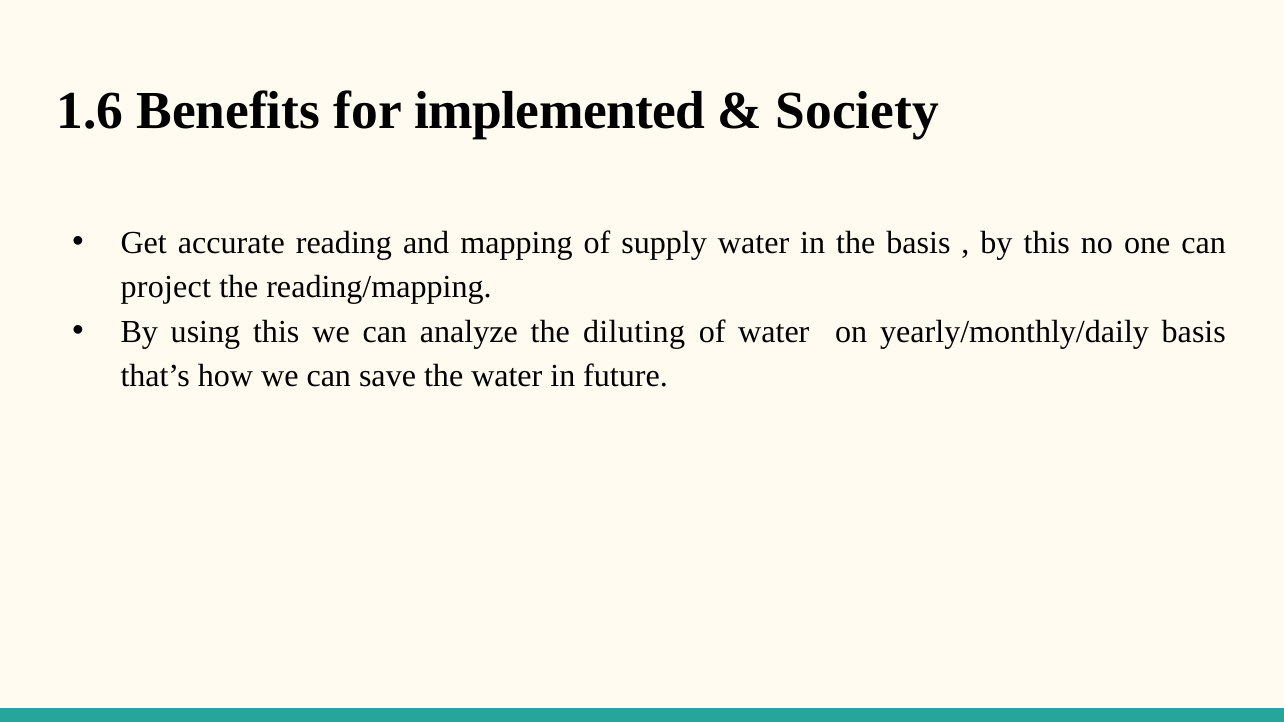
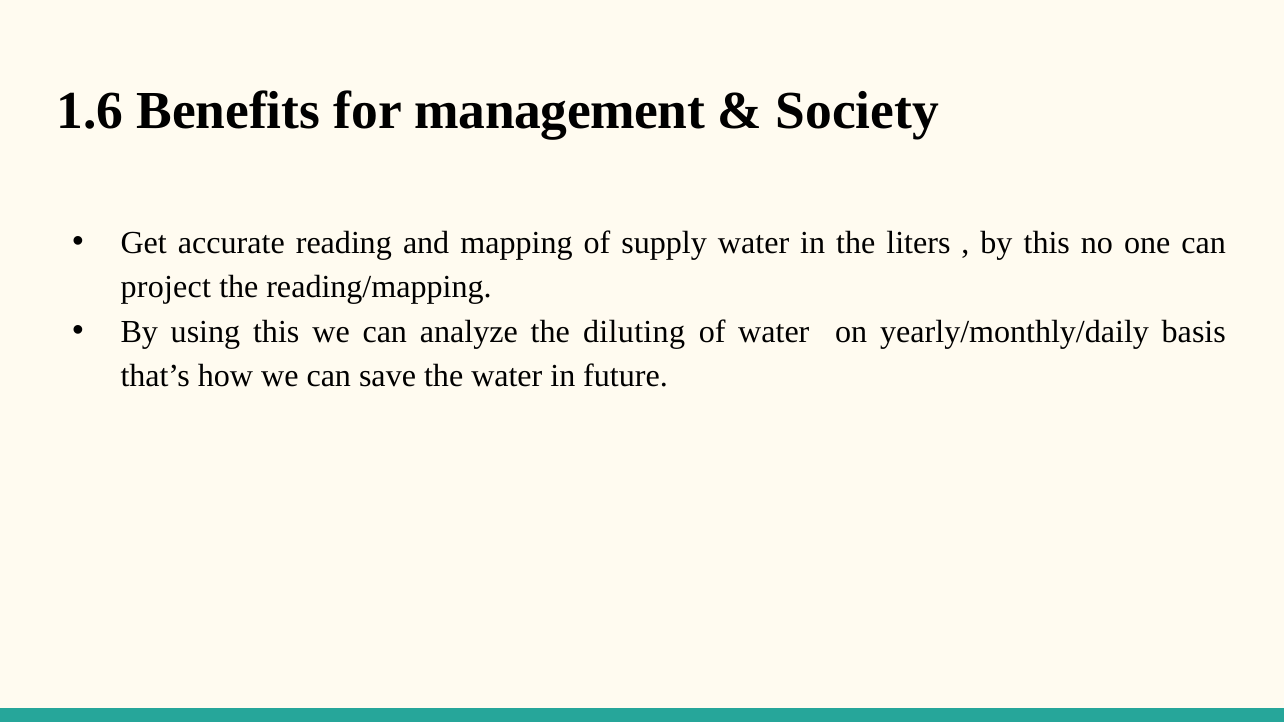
implemented: implemented -> management
the basis: basis -> liters
